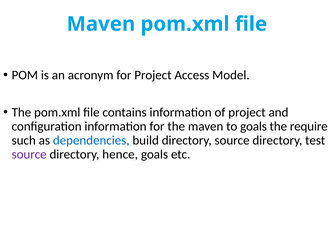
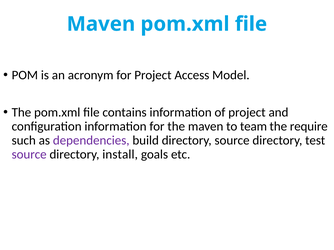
to goals: goals -> team
dependencies colour: blue -> purple
hence: hence -> install
